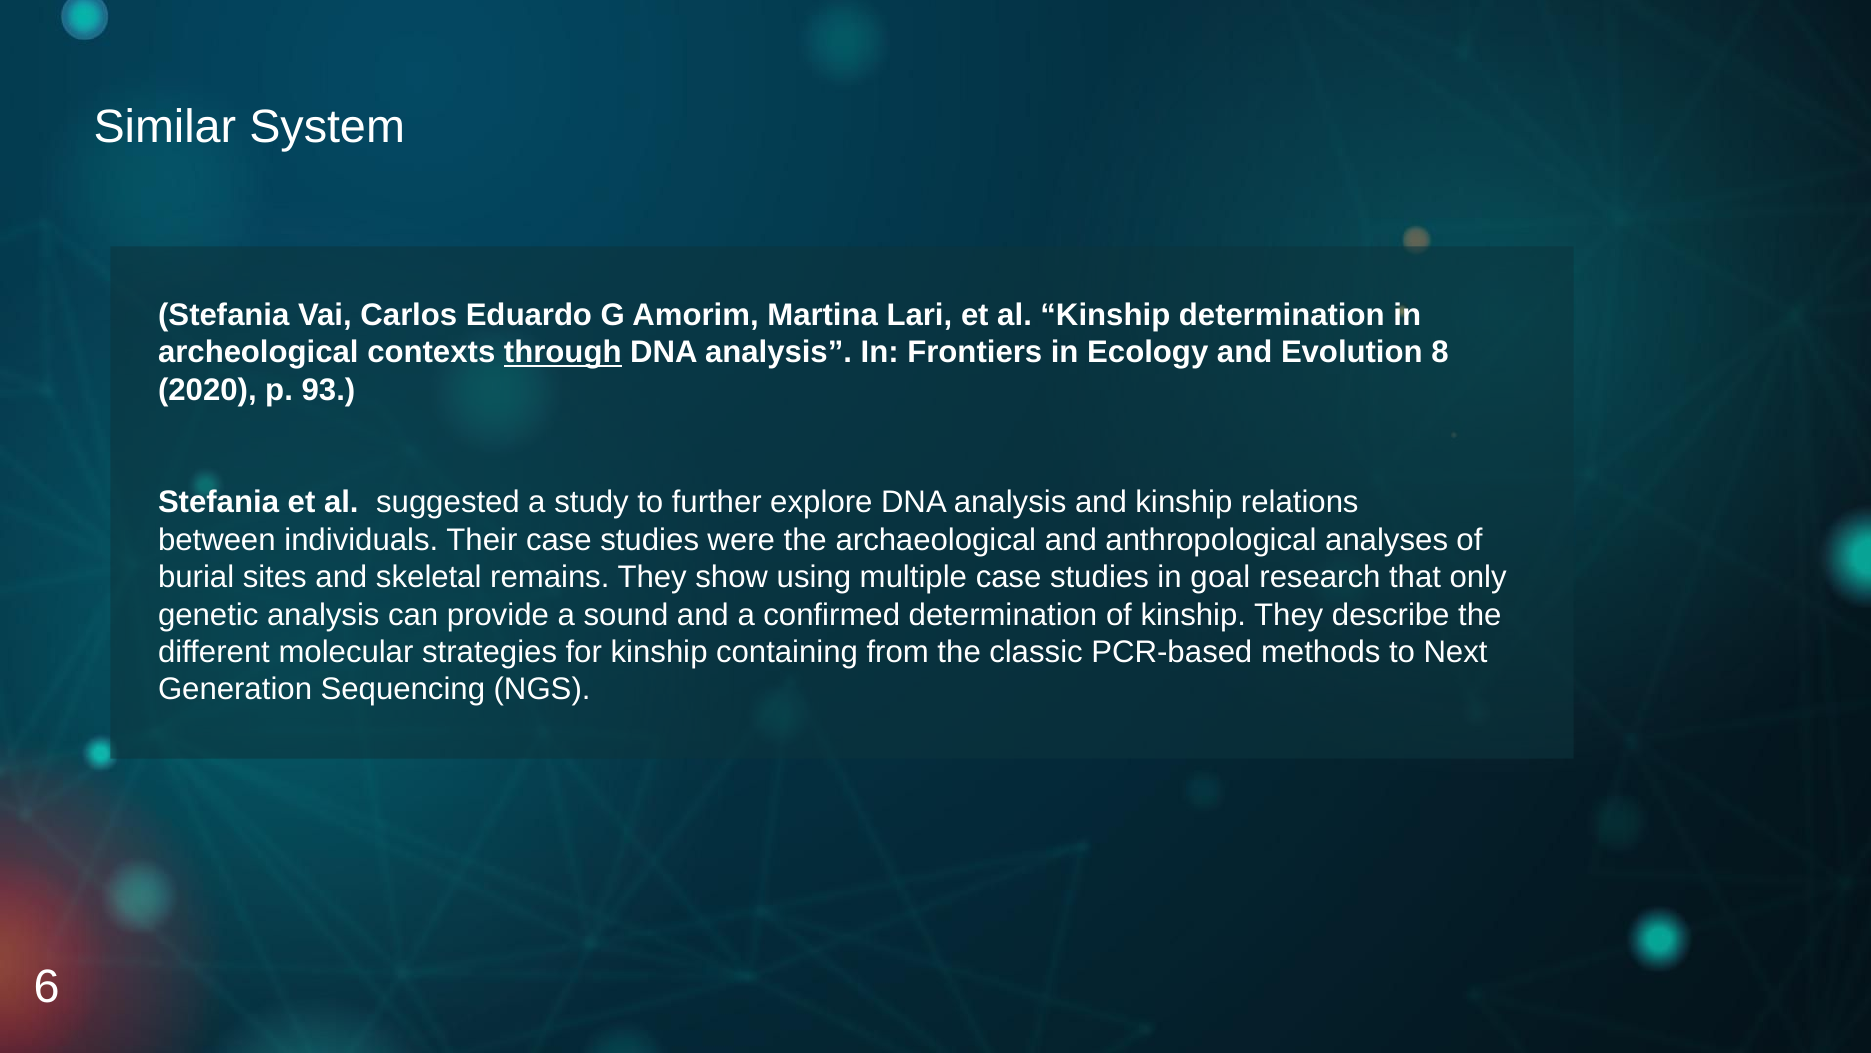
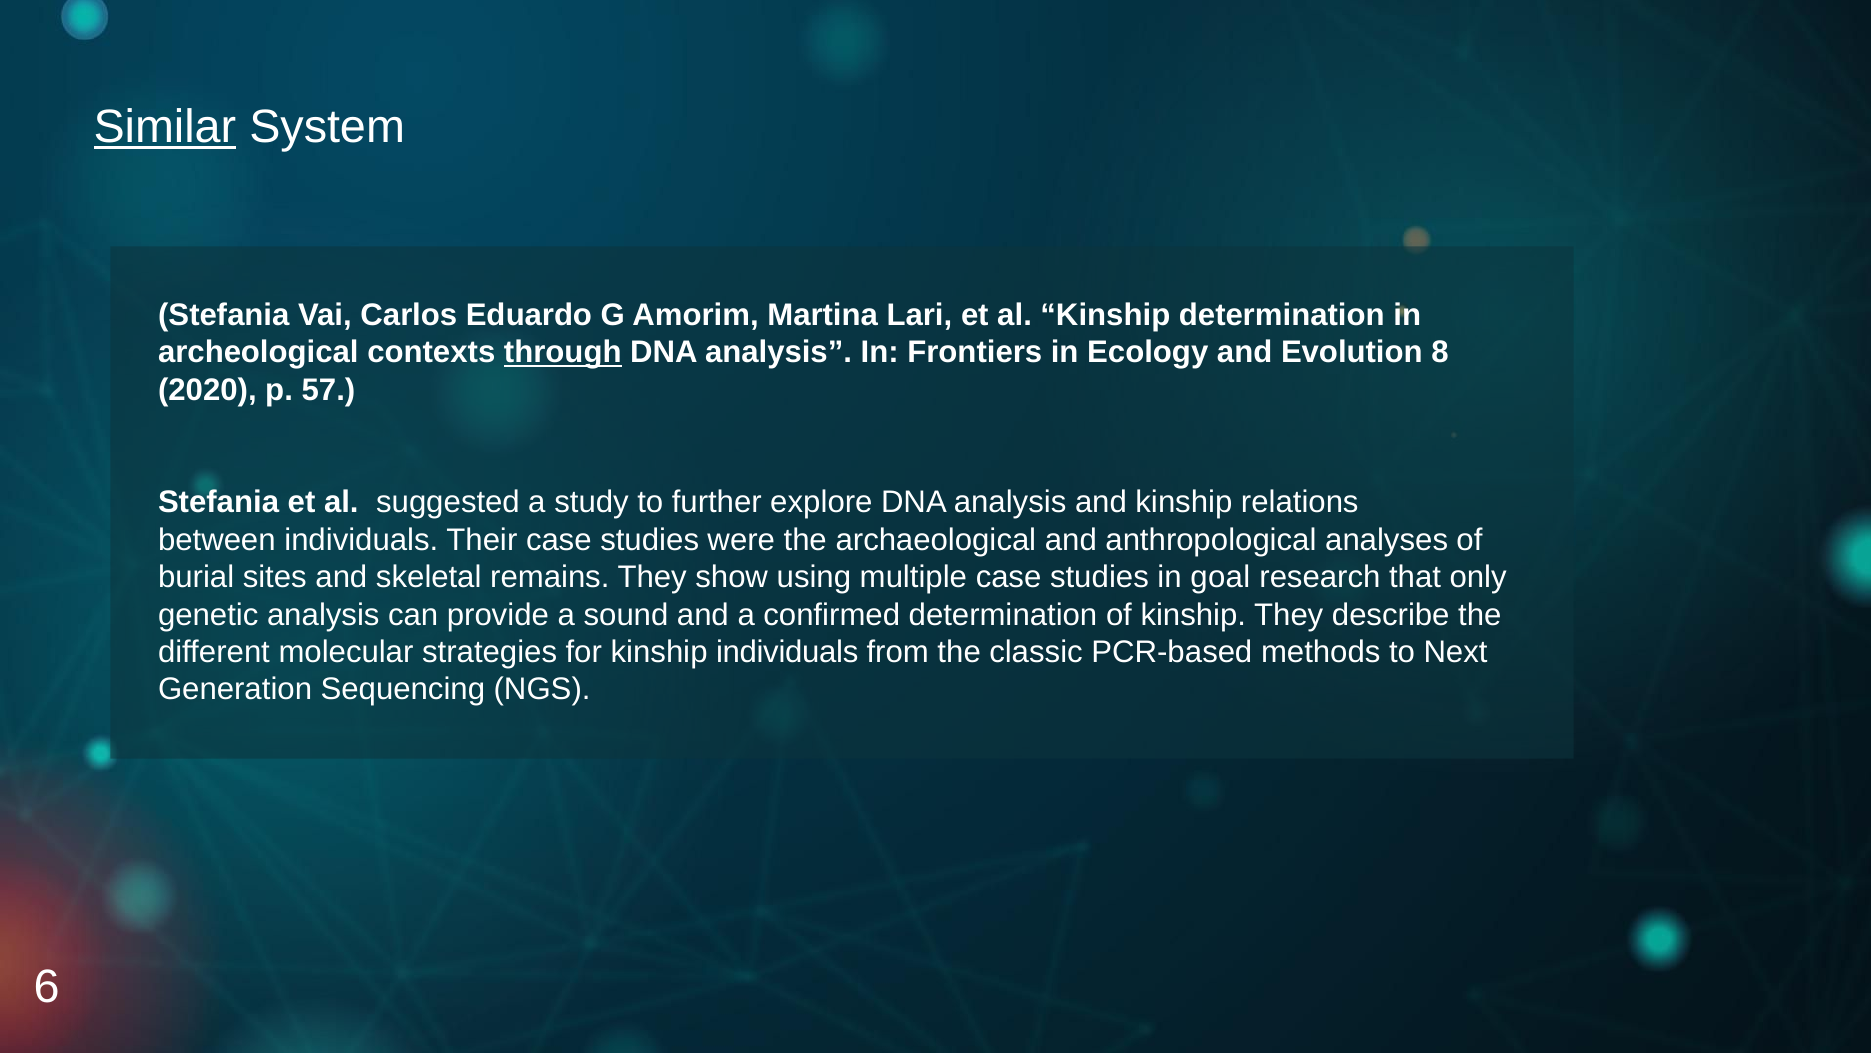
Similar underline: none -> present
93: 93 -> 57
kinship containing: containing -> individuals
